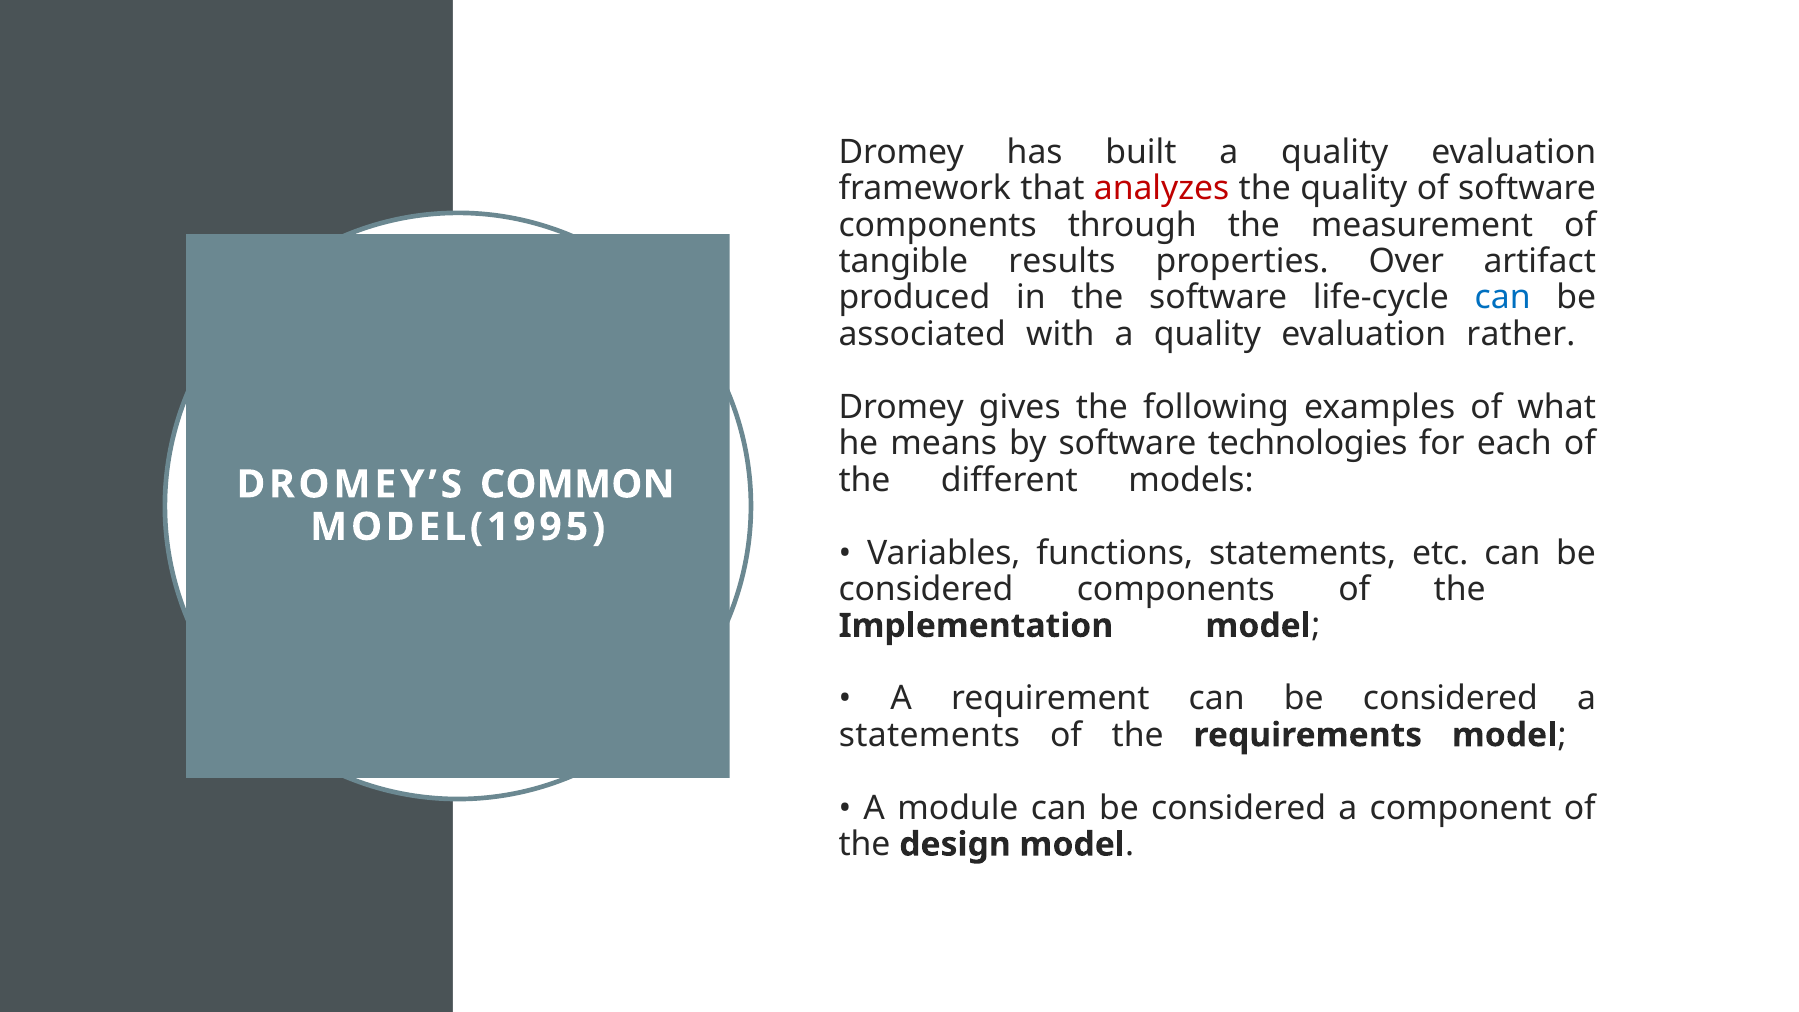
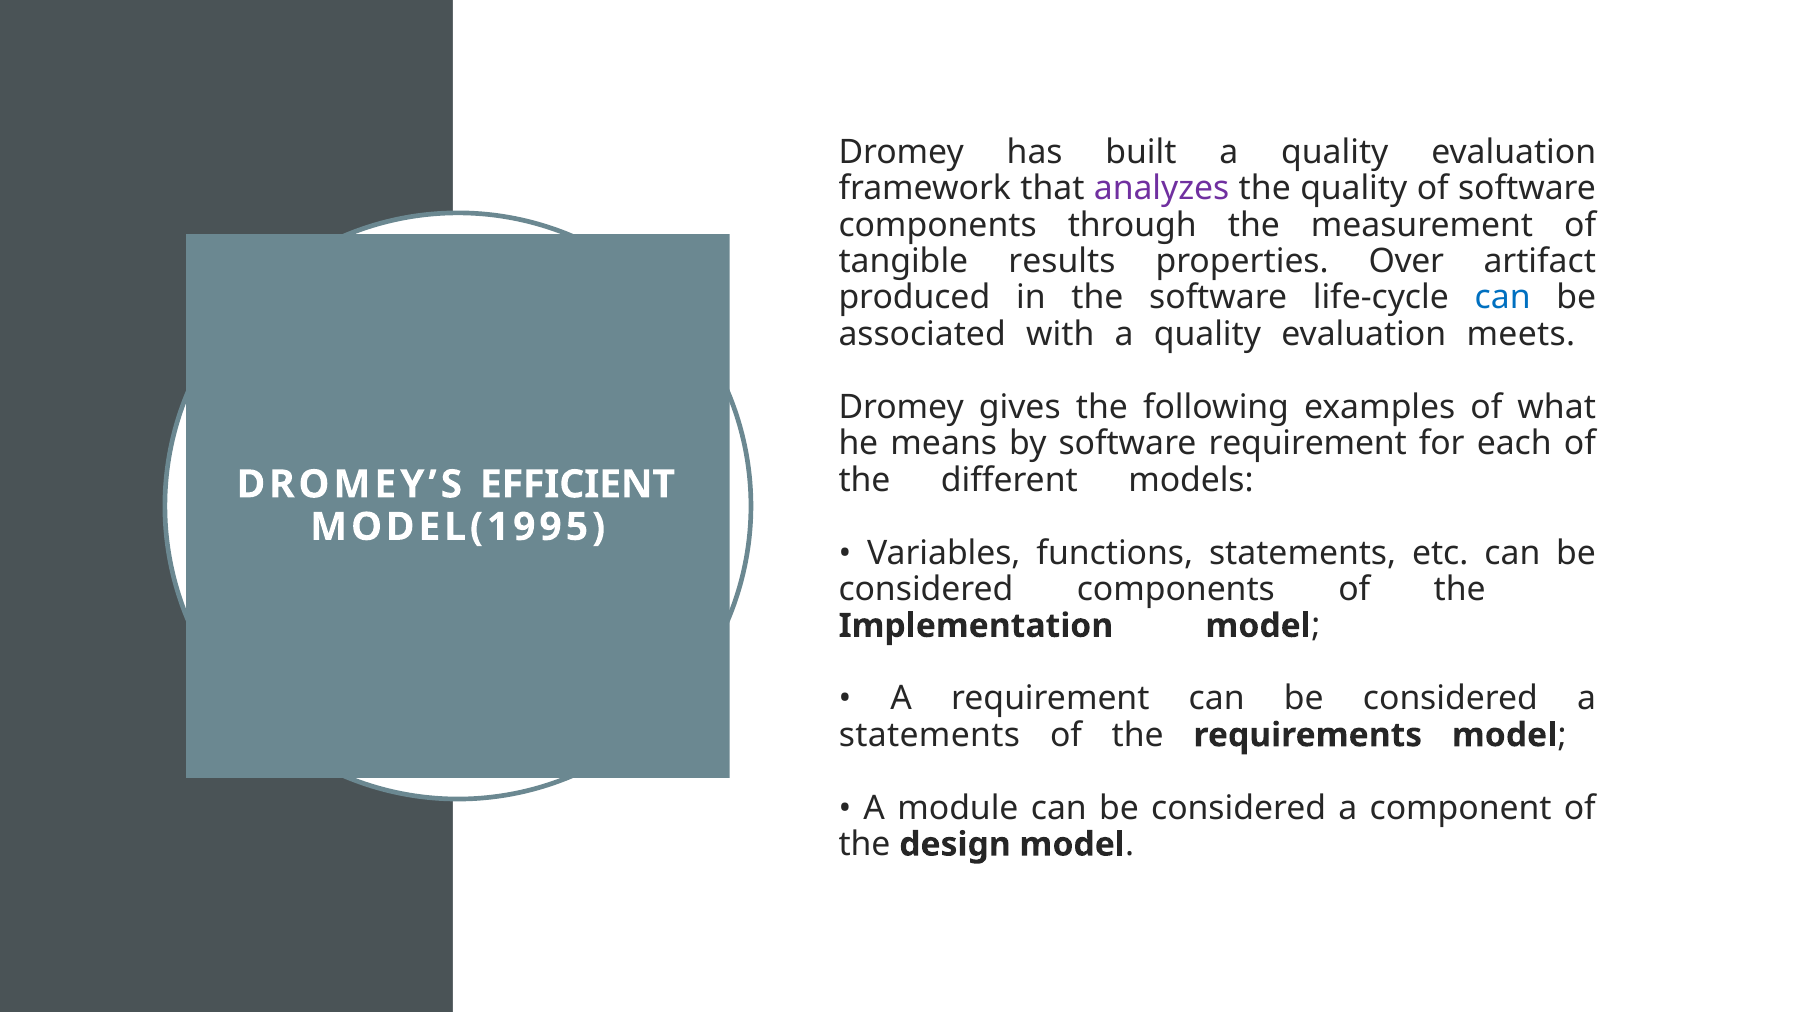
analyzes colour: red -> purple
rather: rather -> meets
software technologies: technologies -> requirement
COMMON: COMMON -> EFFICIENT
